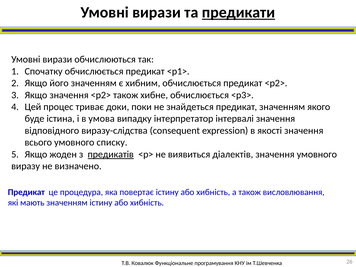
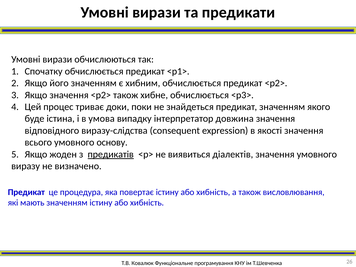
предикати underline: present -> none
інтервалі: інтервалі -> довжина
списку: списку -> основу
